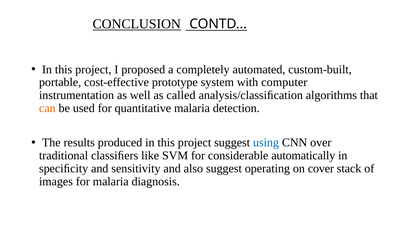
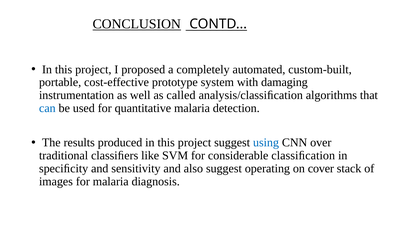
computer: computer -> damaging
can colour: orange -> blue
automatically: automatically -> classiﬁcation
